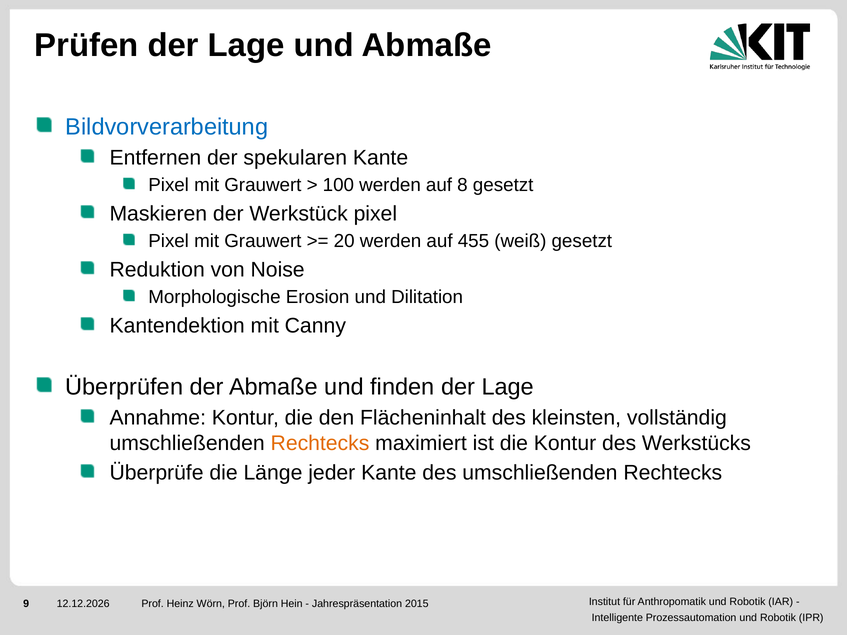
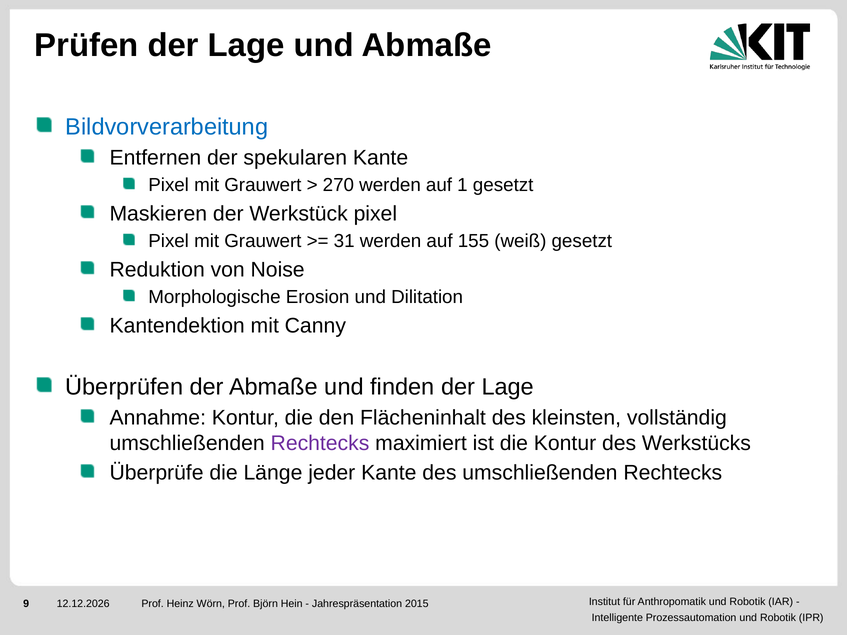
100: 100 -> 270
8: 8 -> 1
20: 20 -> 31
455: 455 -> 155
Rechtecks at (320, 443) colour: orange -> purple
